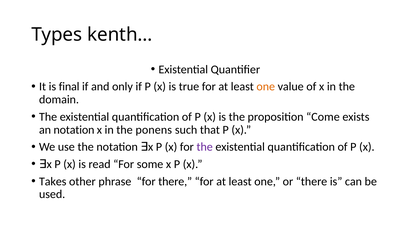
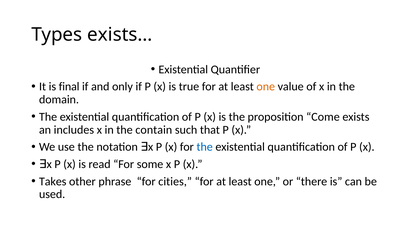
kenth…: kenth… -> exists…
an notation: notation -> includes
ponens: ponens -> contain
the at (205, 147) colour: purple -> blue
for there: there -> cities
